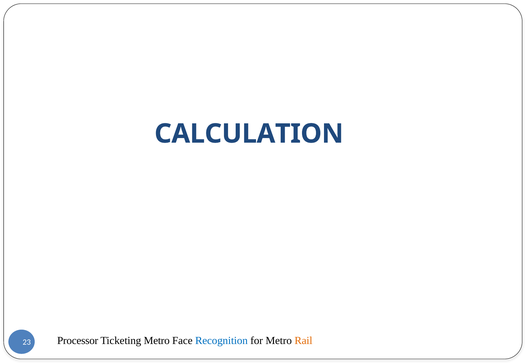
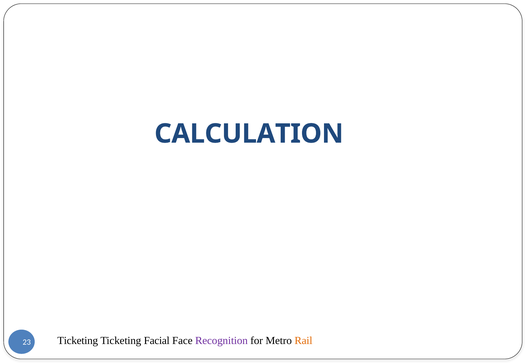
Processor at (78, 341): Processor -> Ticketing
Ticketing Metro: Metro -> Facial
Recognition colour: blue -> purple
